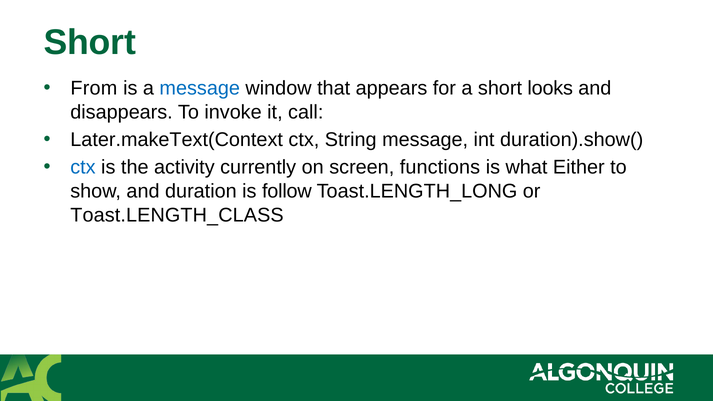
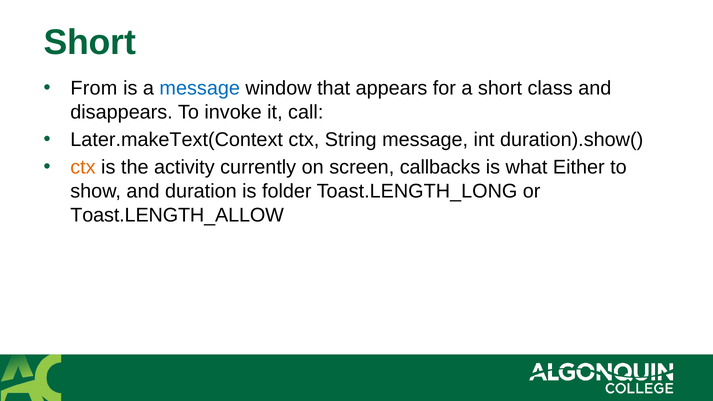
looks: looks -> class
ctx at (83, 167) colour: blue -> orange
functions: functions -> callbacks
follow: follow -> folder
Toast.LENGTH_CLASS: Toast.LENGTH_CLASS -> Toast.LENGTH_ALLOW
